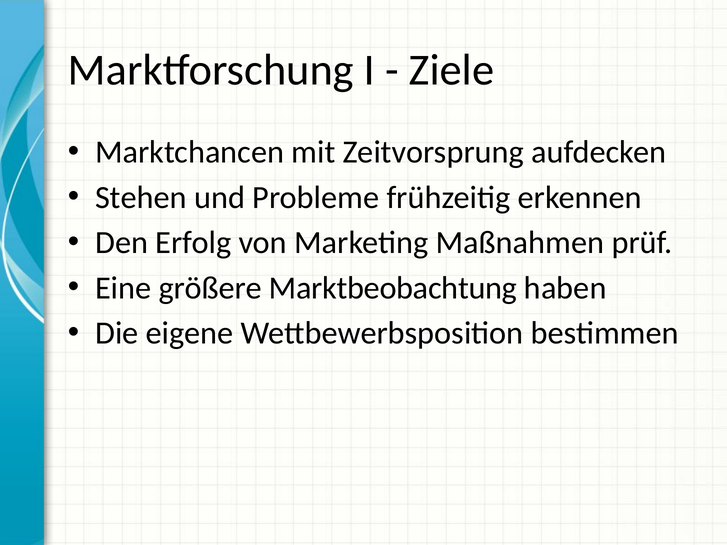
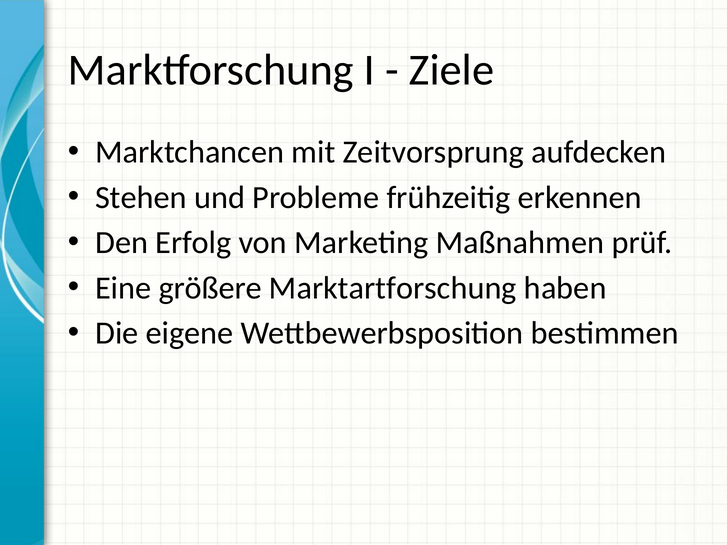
Marktbeobachtung: Marktbeobachtung -> Marktartforschung
